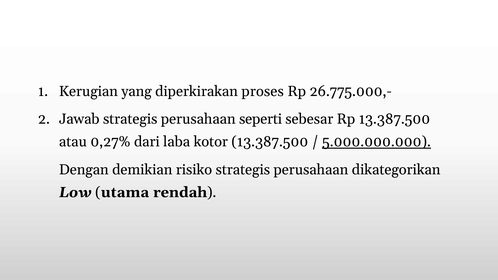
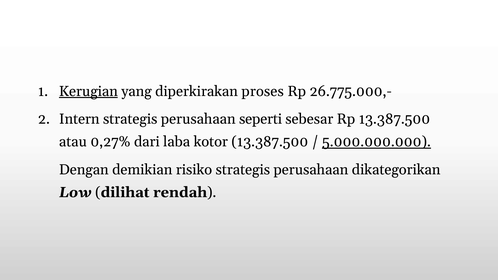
Kerugian underline: none -> present
Jawab: Jawab -> Intern
utama: utama -> dilihat
